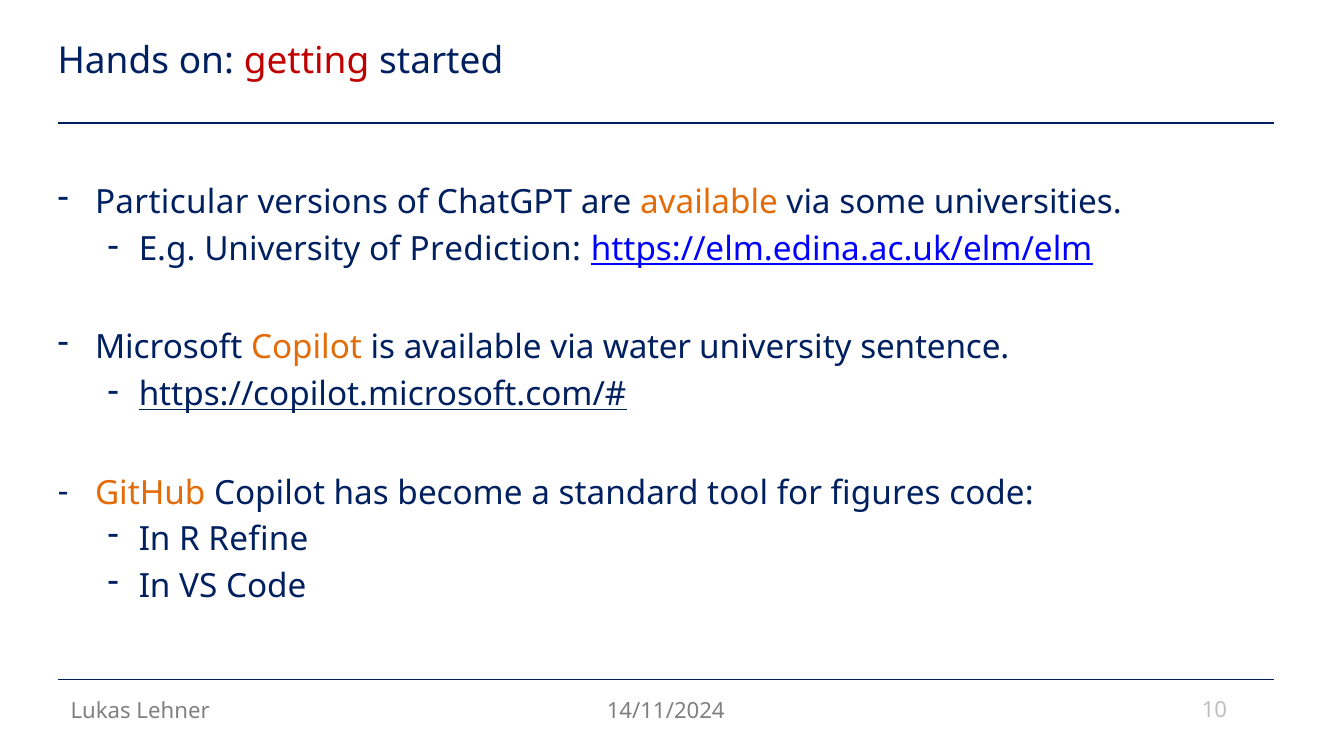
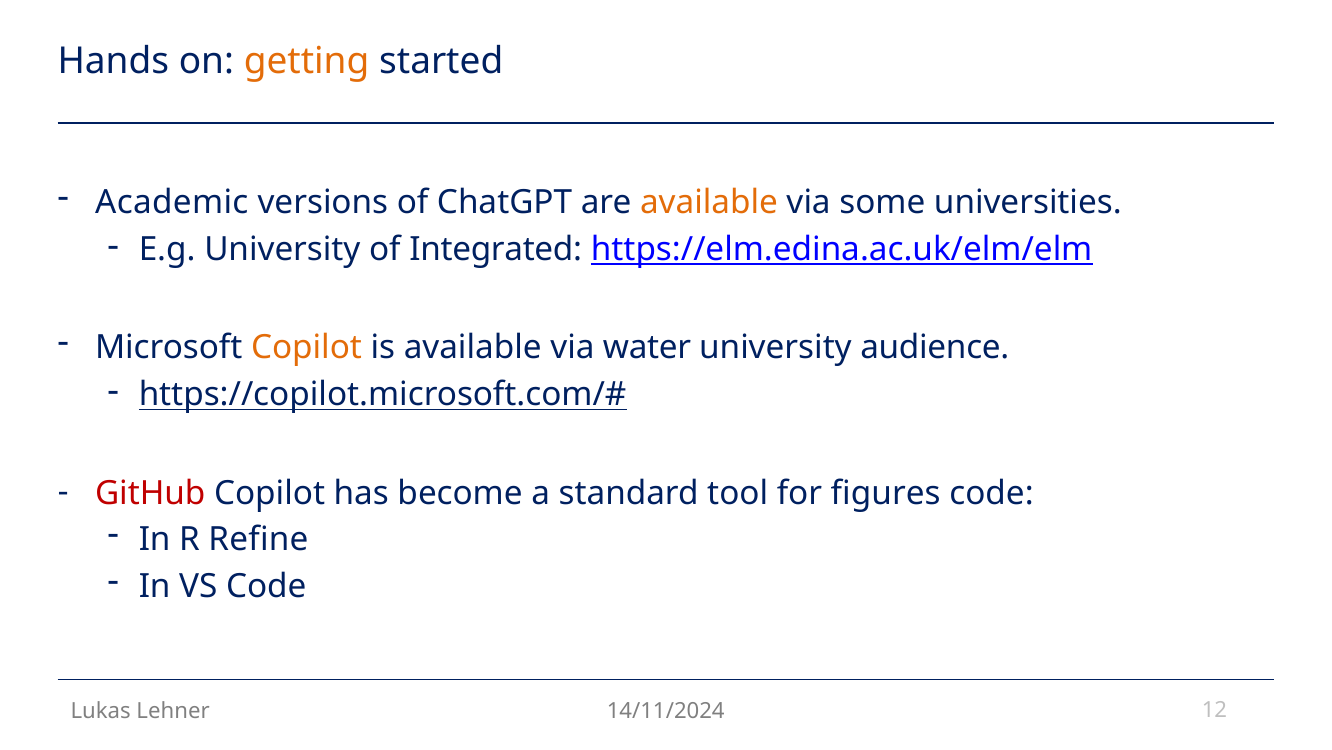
getting colour: red -> orange
Particular: Particular -> Academic
Prediction: Prediction -> Integrated
sentence: sentence -> audience
GitHub colour: orange -> red
10: 10 -> 12
